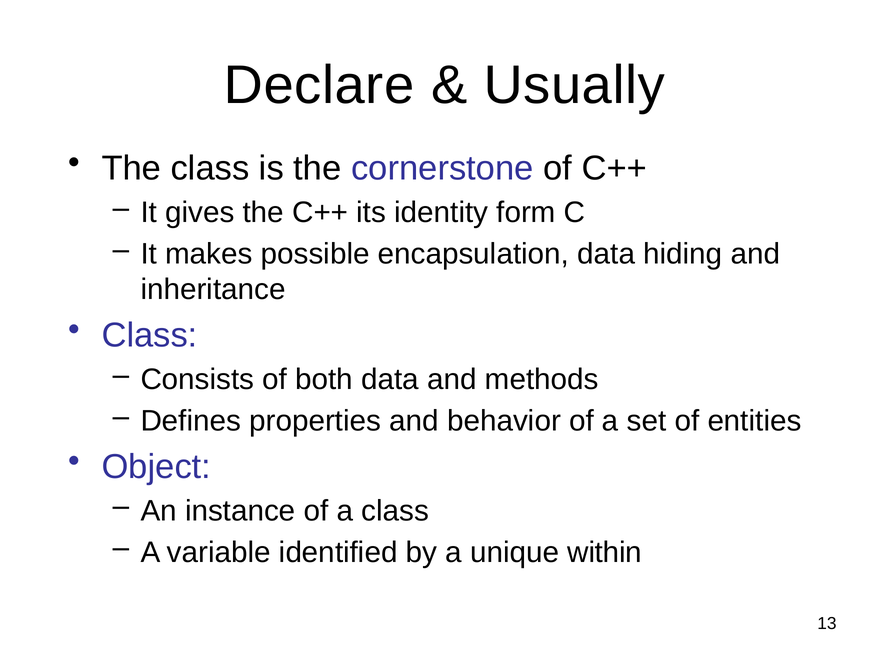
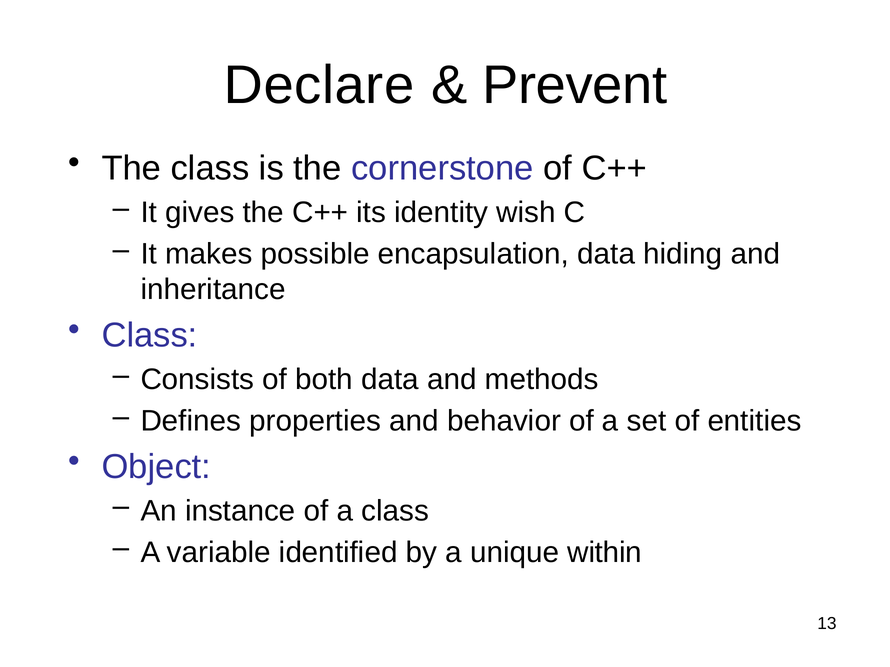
Usually: Usually -> Prevent
form: form -> wish
